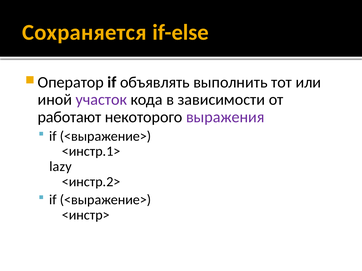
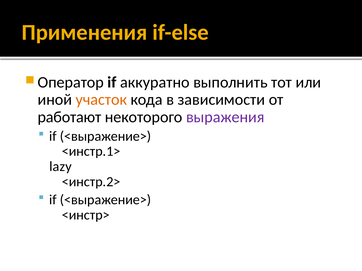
Сохраняется: Сохраняется -> Применения
объявлять: объявлять -> аккуратно
участок colour: purple -> orange
